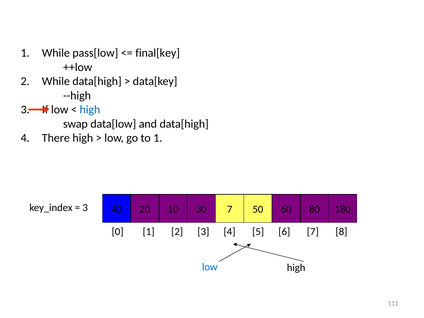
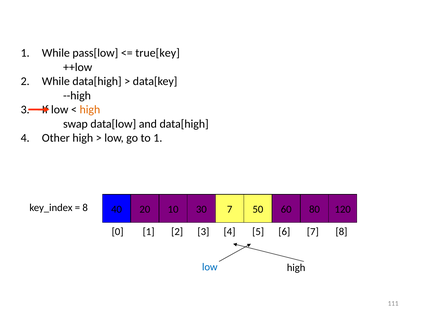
final[key: final[key -> true[key
high at (90, 110) colour: blue -> orange
There: There -> Other
3 at (85, 208): 3 -> 8
180: 180 -> 120
